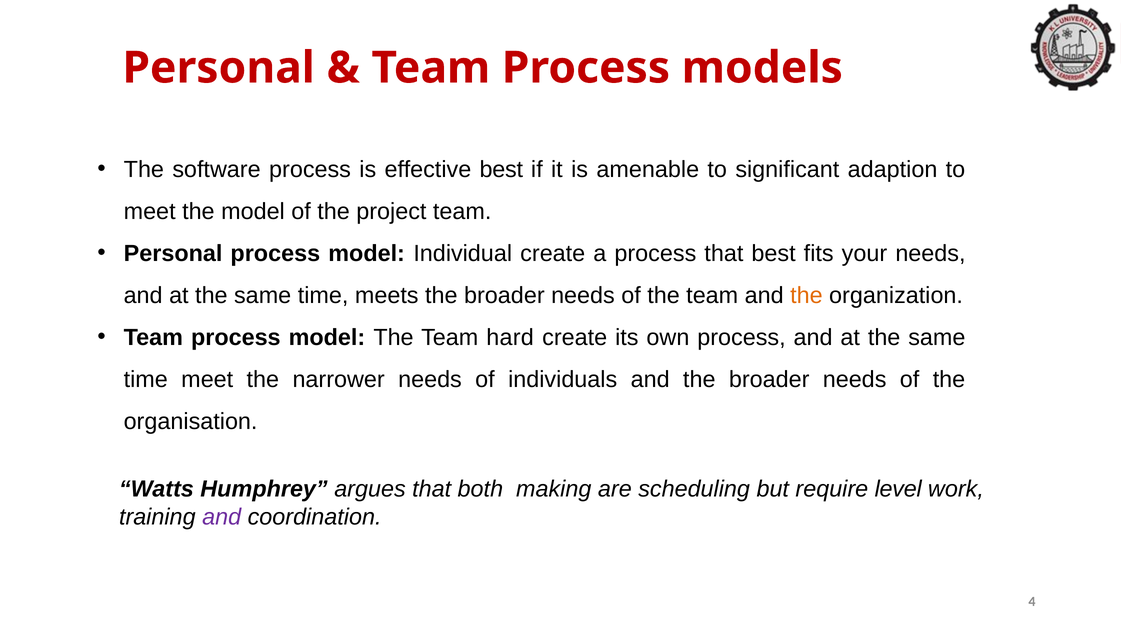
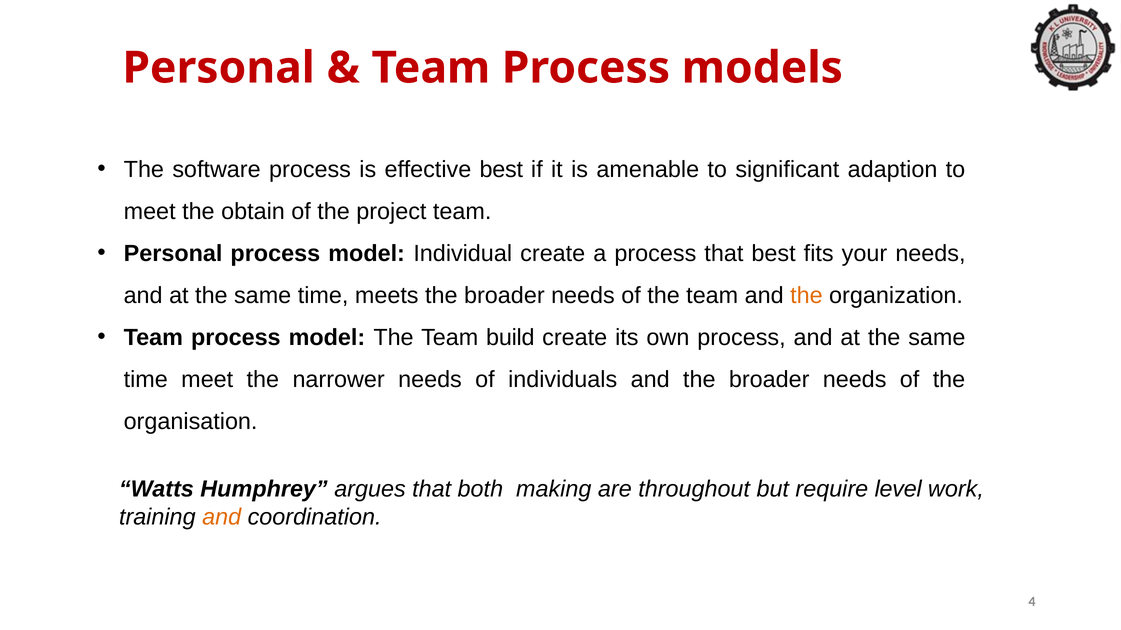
the model: model -> obtain
hard: hard -> build
scheduling: scheduling -> throughout
and at (222, 518) colour: purple -> orange
